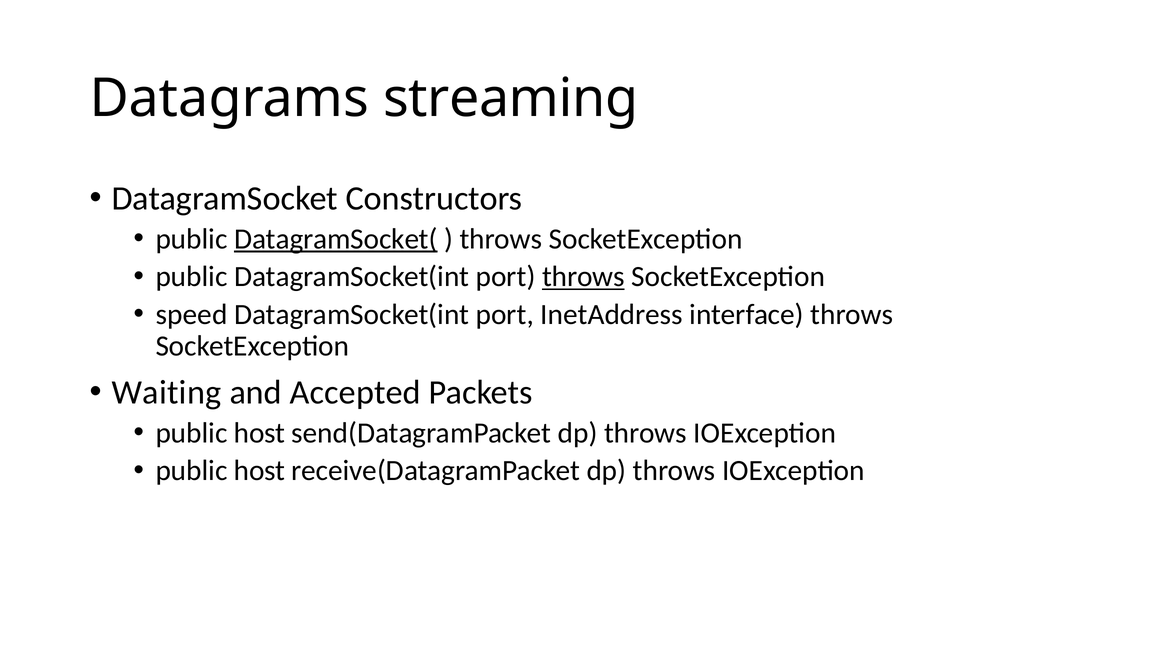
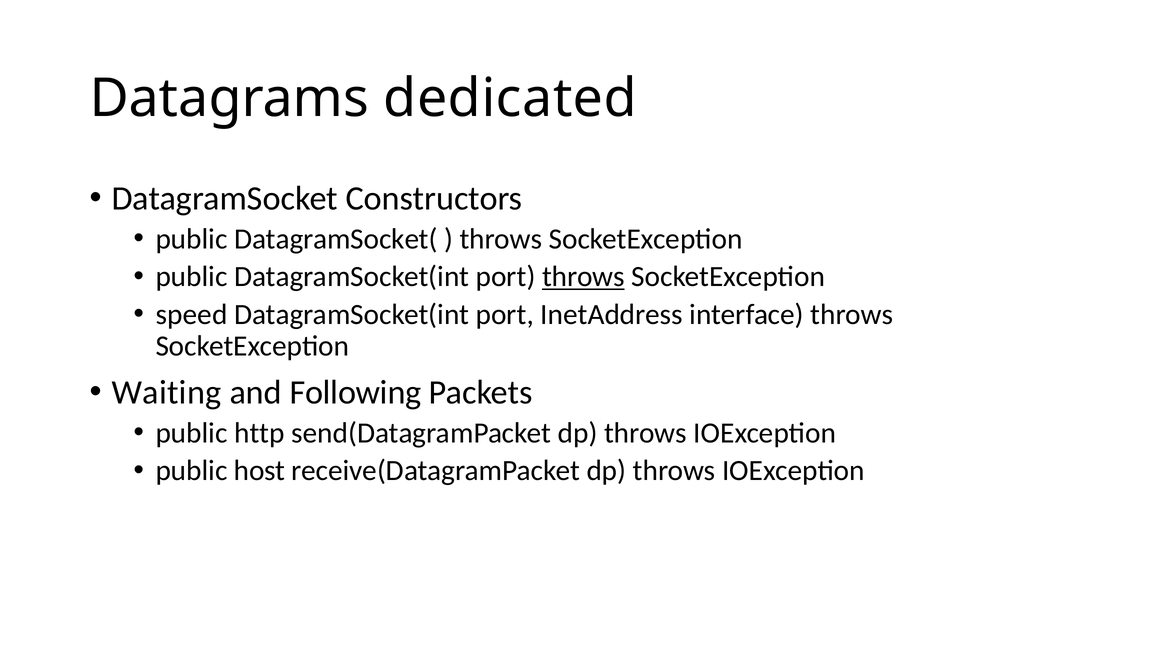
streaming: streaming -> dedicated
DatagramSocket( underline: present -> none
Accepted: Accepted -> Following
host at (260, 433): host -> http
